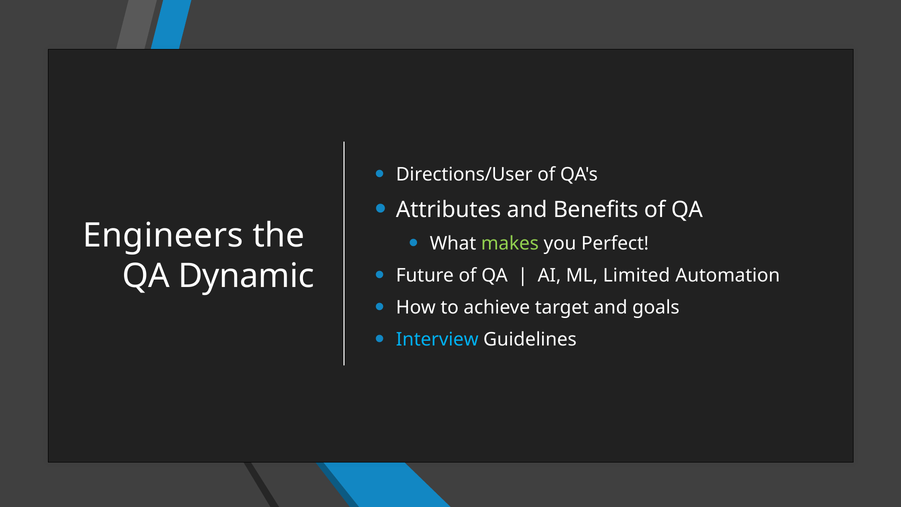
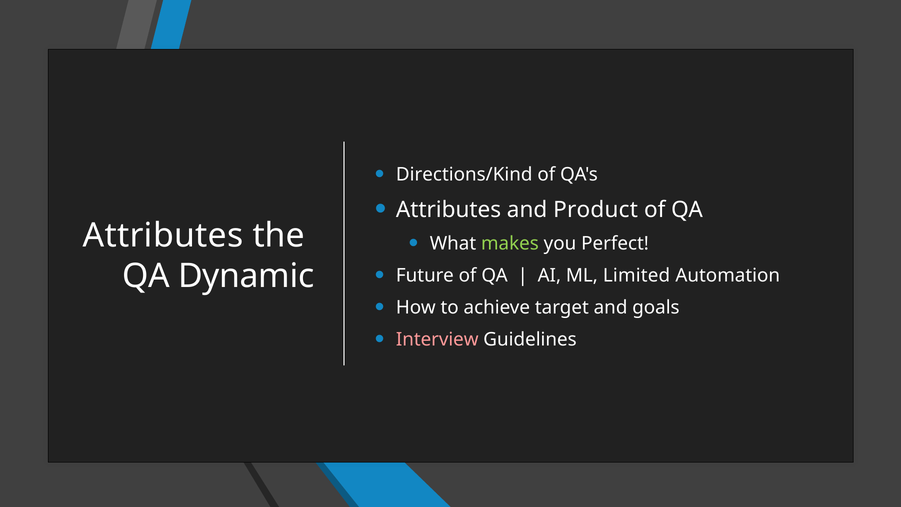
Directions/User: Directions/User -> Directions/Kind
Benefits: Benefits -> Product
Engineers at (163, 235): Engineers -> Attributes
Interview colour: light blue -> pink
